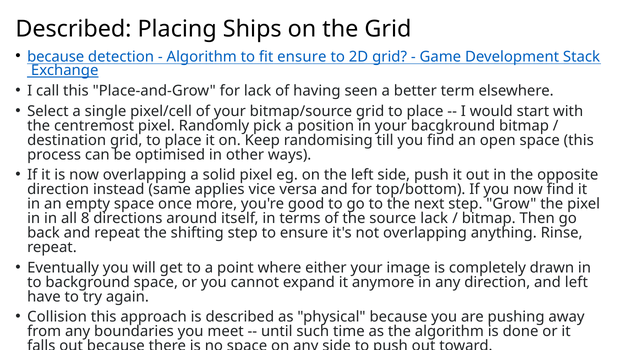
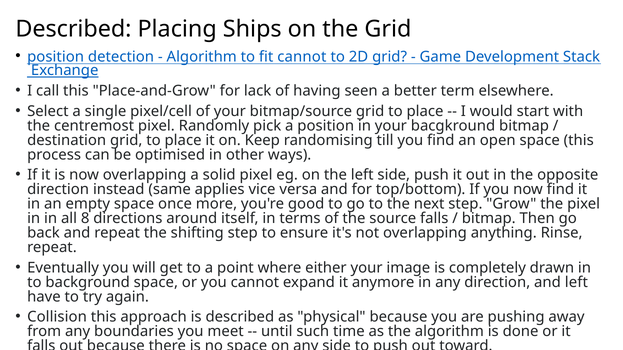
because at (56, 57): because -> position
fit ensure: ensure -> cannot
source lack: lack -> falls
